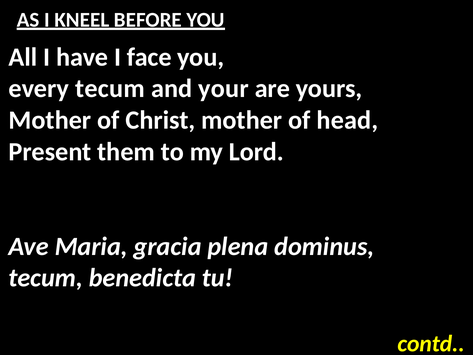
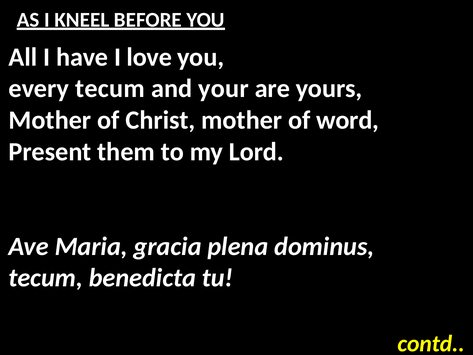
face: face -> love
head: head -> word
